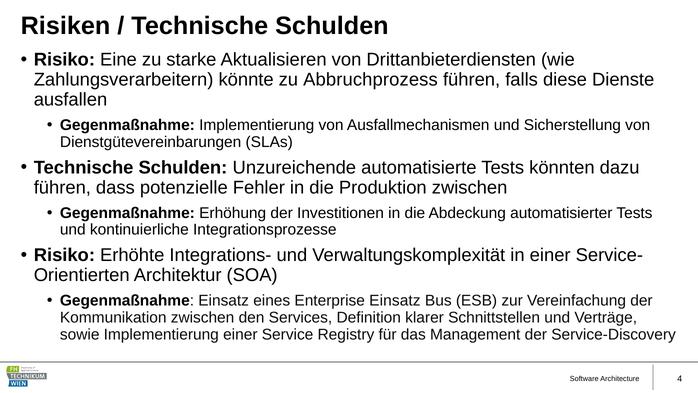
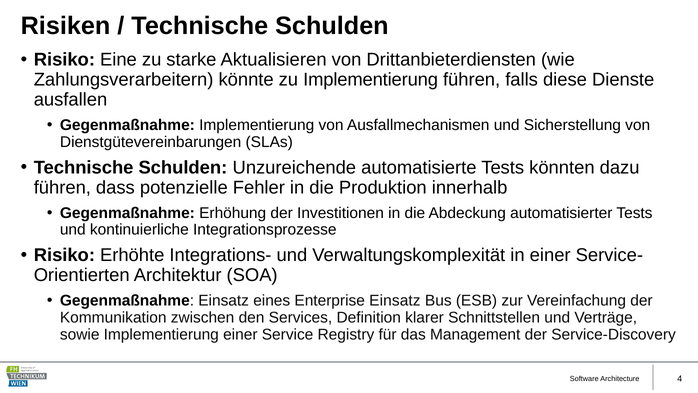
zu Abbruchprozess: Abbruchprozess -> Implementierung
Produktion zwischen: zwischen -> innerhalb
